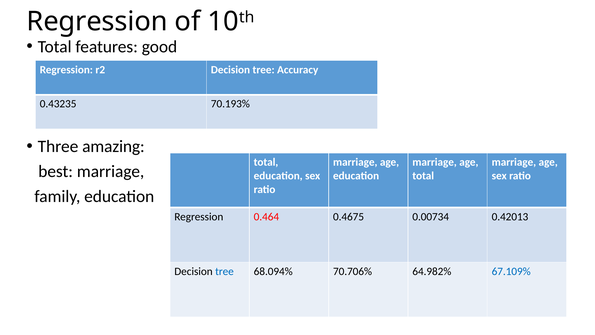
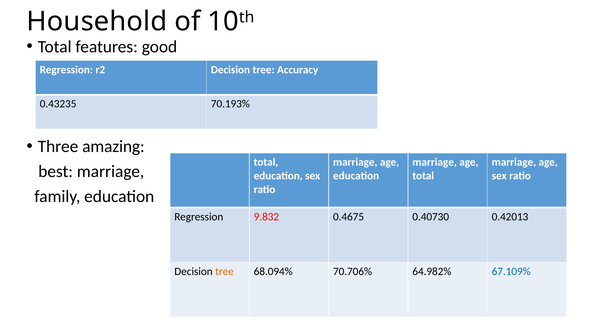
Regression at (97, 22): Regression -> Household
0.464: 0.464 -> 9.832
0.00734: 0.00734 -> 0.40730
tree at (224, 271) colour: blue -> orange
